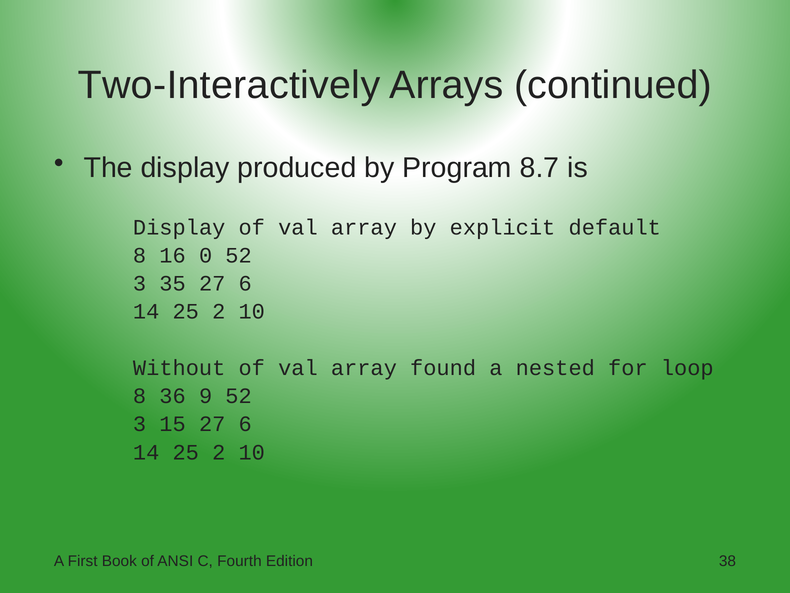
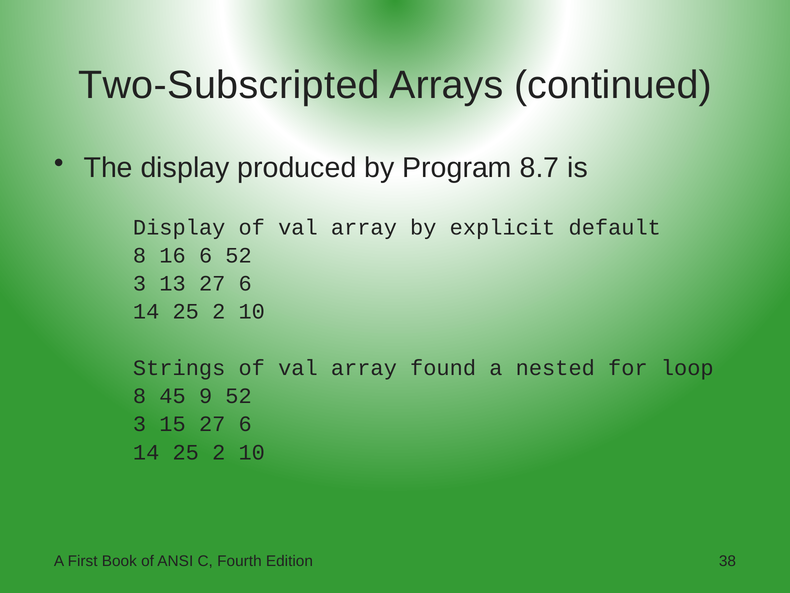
Two-Interactively: Two-Interactively -> Two-Subscripted
16 0: 0 -> 6
35: 35 -> 13
Without: Without -> Strings
36: 36 -> 45
